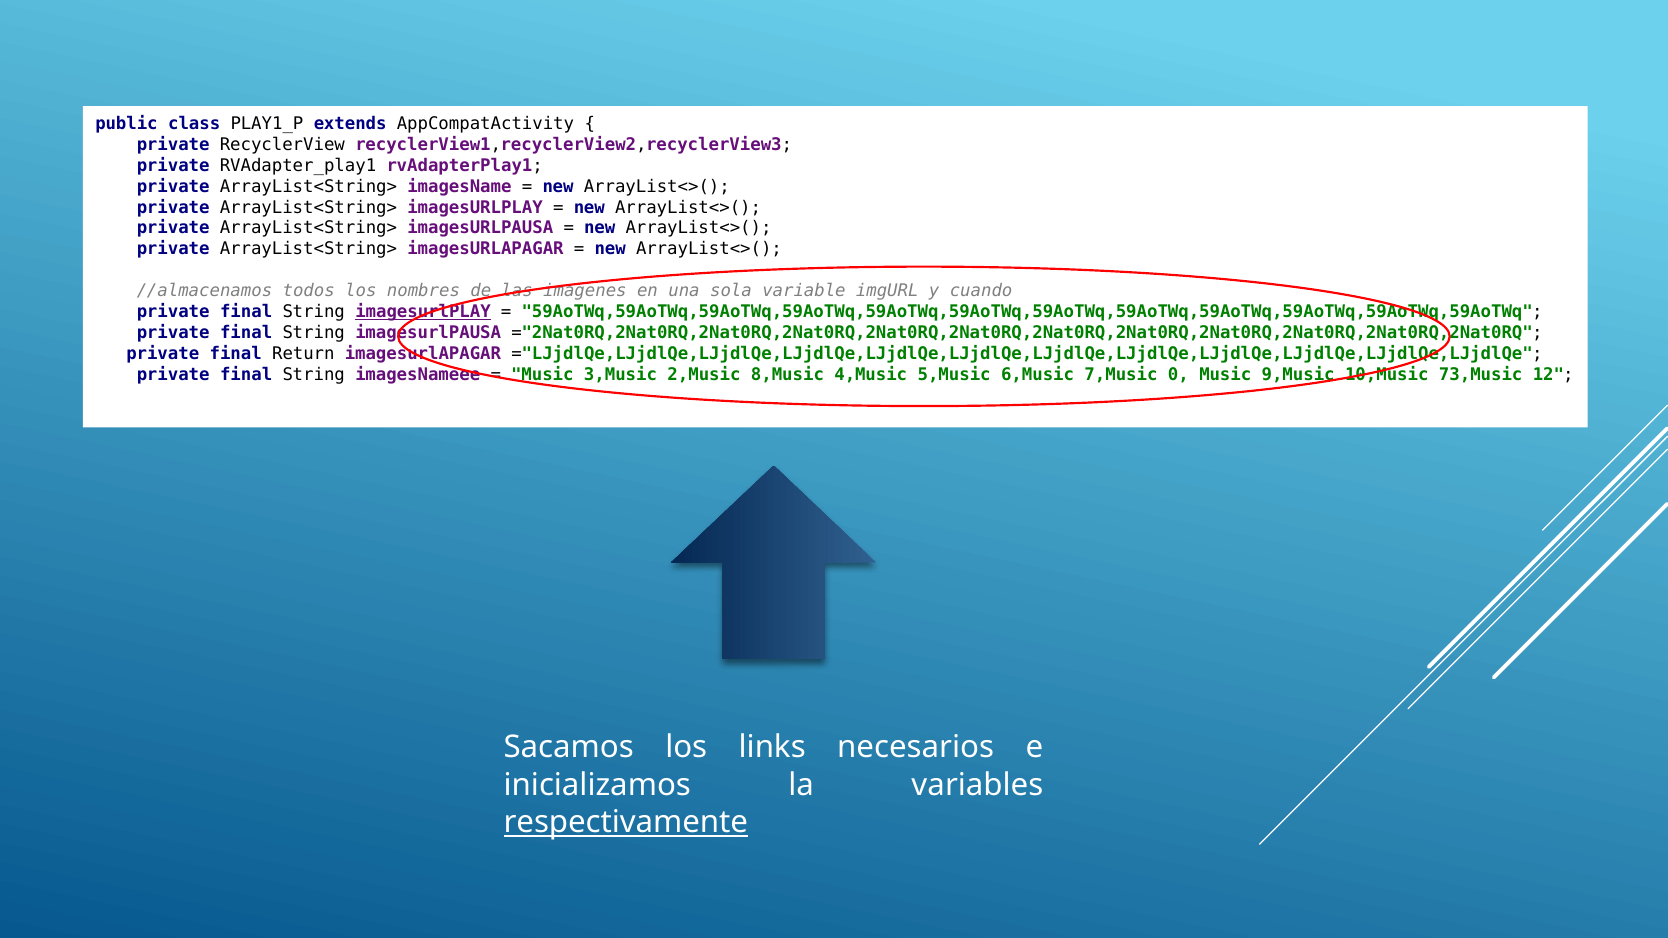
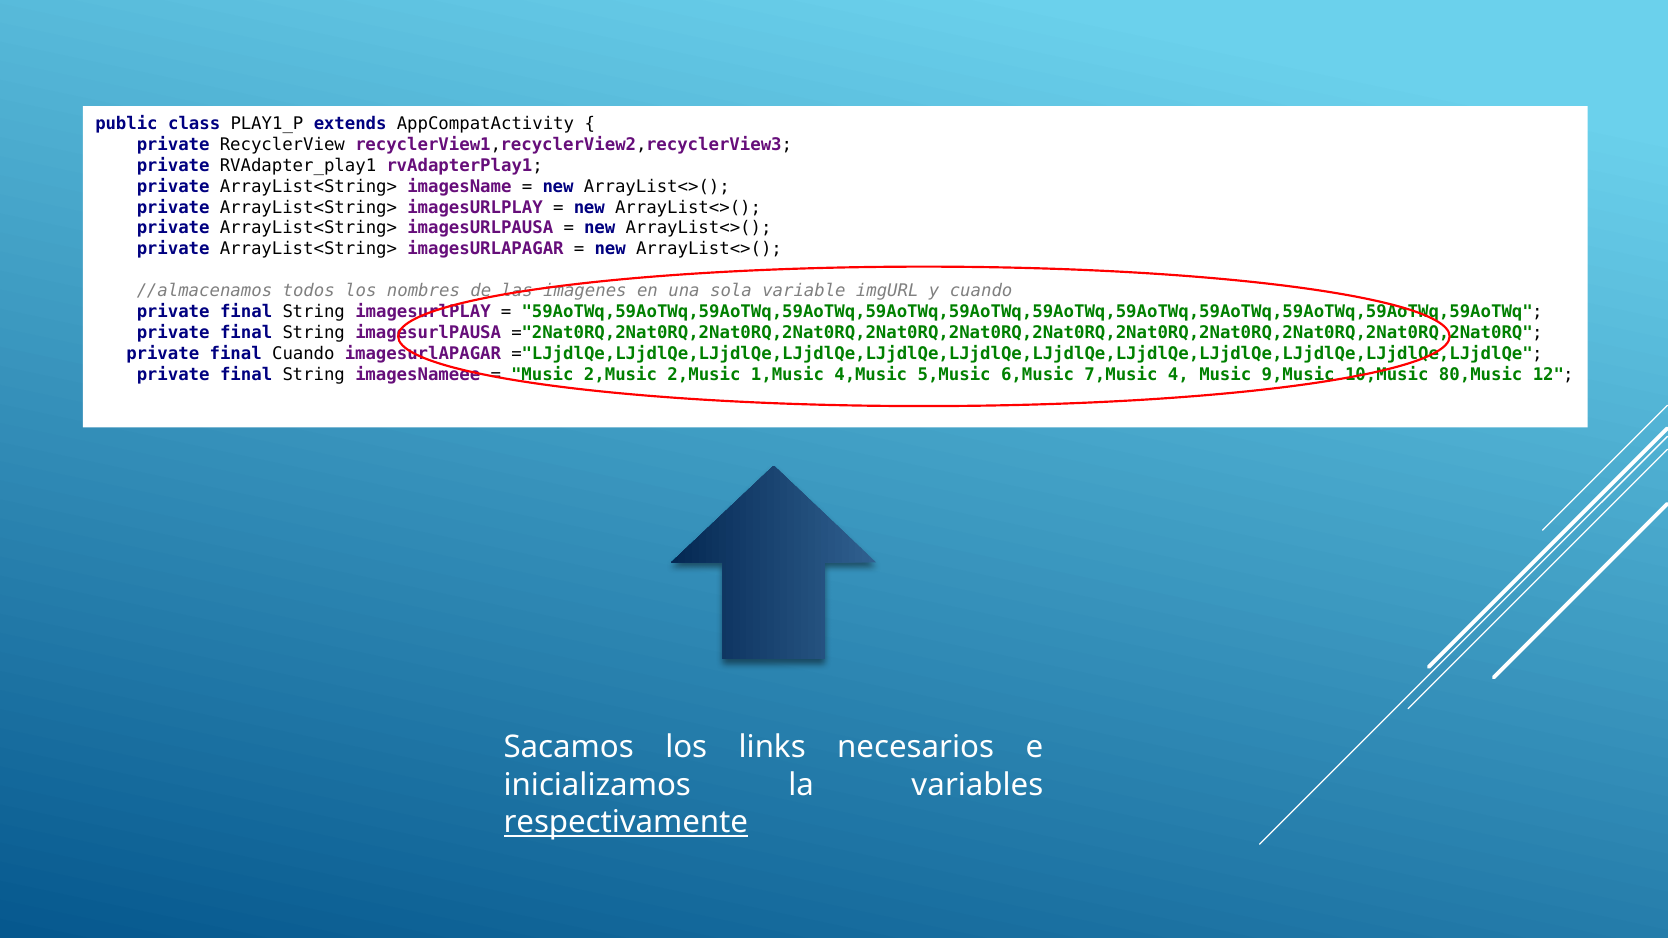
imagesurlPLAY at (423, 312) underline: present -> none
final Return: Return -> Cuando
Music 3,Music: 3,Music -> 2,Music
8,Music: 8,Music -> 1,Music
0: 0 -> 4
73,Music: 73,Music -> 80,Music
